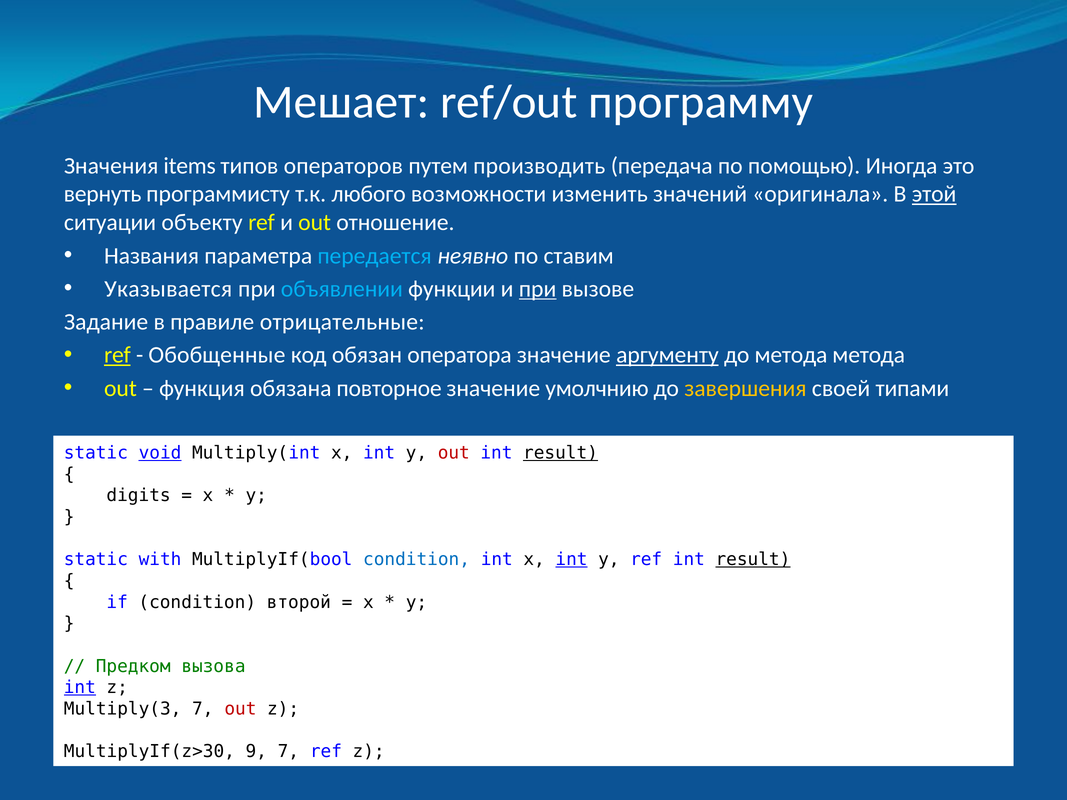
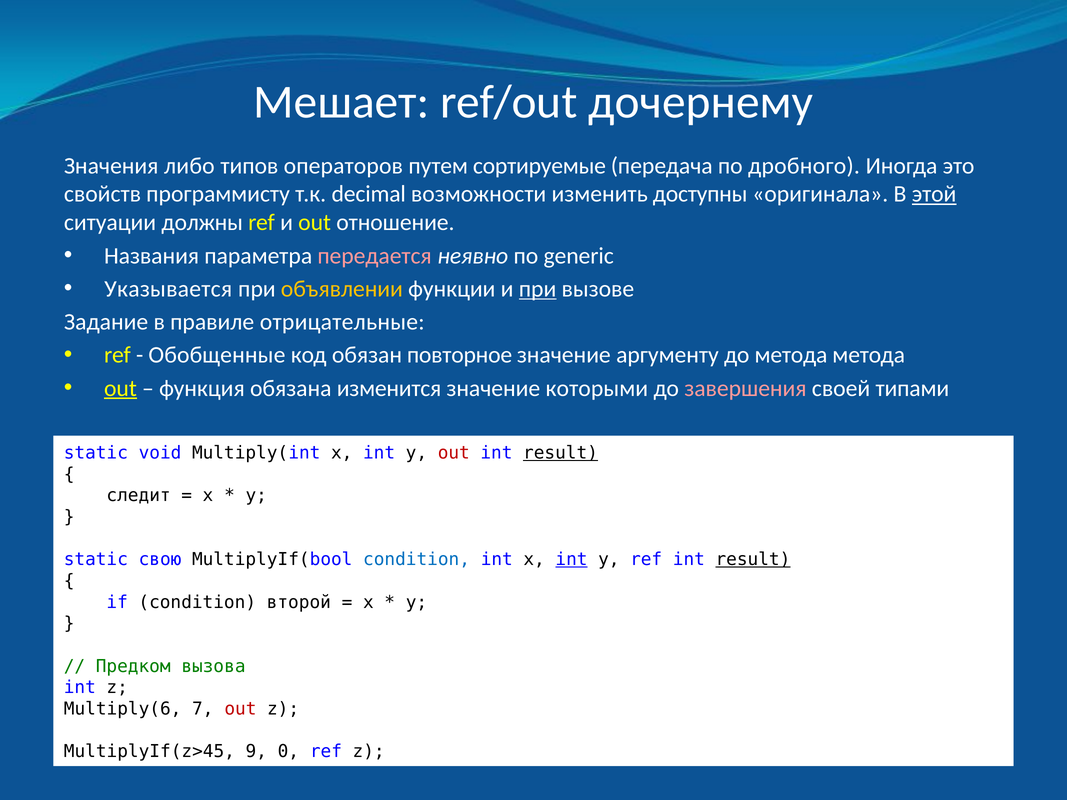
программу: программу -> дочернему
items: items -> либо
производить: производить -> сортируемые
помощью: помощью -> дробного
вернуть: вернуть -> свойств
любого: любого -> decimal
значений: значений -> доступны
объекту: объекту -> должны
передается colour: light blue -> pink
ставим: ставим -> generic
объявлении colour: light blue -> yellow
ref at (117, 355) underline: present -> none
оператора: оператора -> повторное
аргументу underline: present -> none
out at (120, 388) underline: none -> present
повторное: повторное -> изменится
умолчнию: умолчнию -> которыми
завершения colour: yellow -> pink
void underline: present -> none
digits: digits -> следит
with: with -> свою
int at (80, 688) underline: present -> none
Multiply(3: Multiply(3 -> Multiply(6
MultiplyIf(z>30: MultiplyIf(z>30 -> MultiplyIf(z>45
9 7: 7 -> 0
